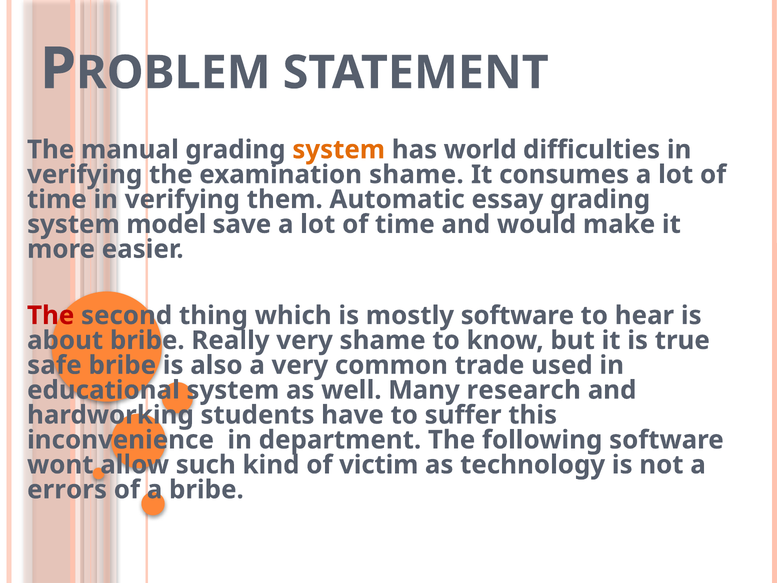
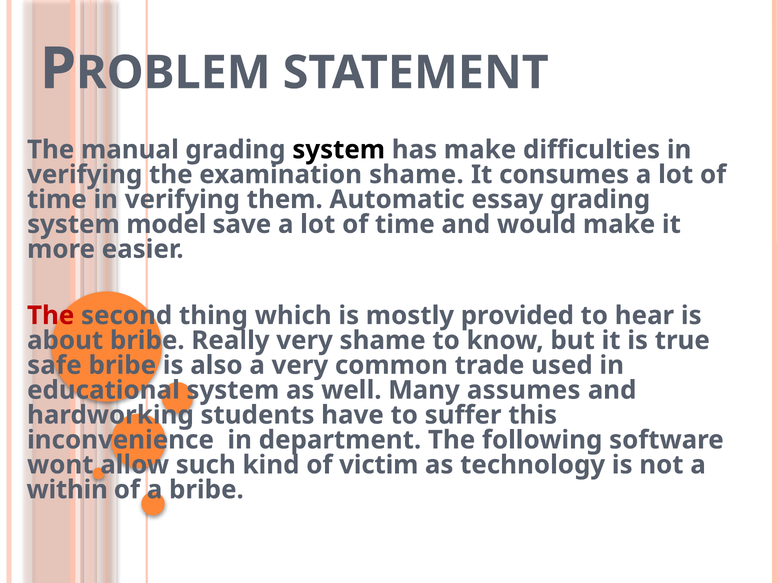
system at (339, 150) colour: orange -> black
has world: world -> make
mostly software: software -> provided
research: research -> assumes
errors: errors -> within
